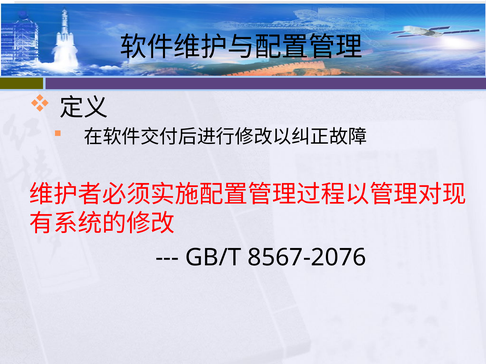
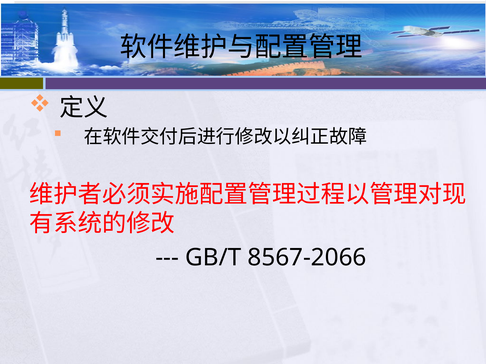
8567-2076: 8567-2076 -> 8567-2066
